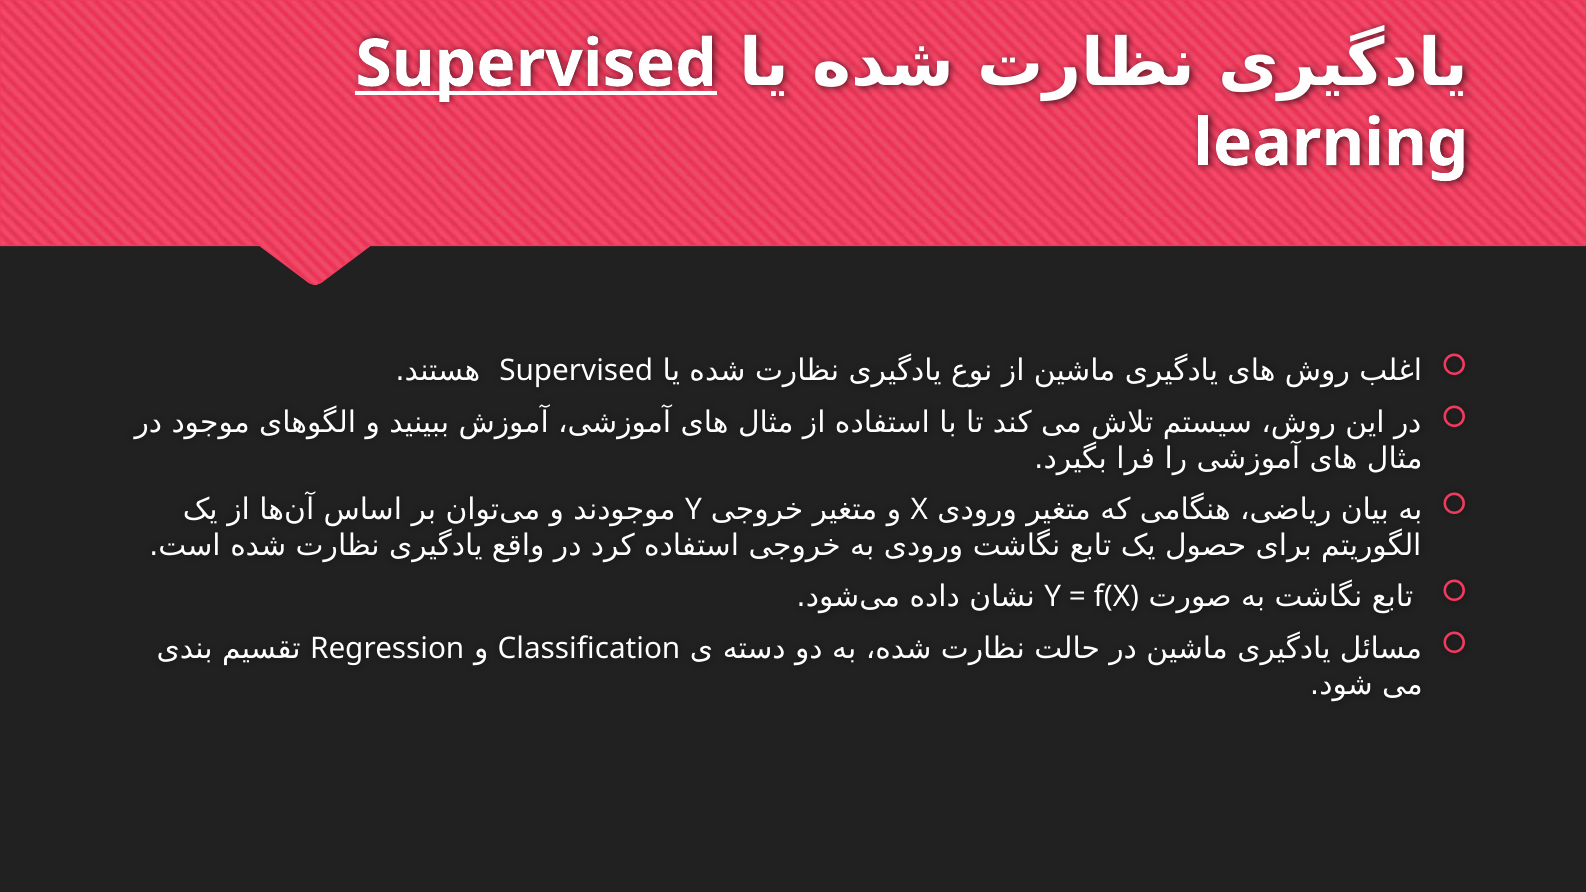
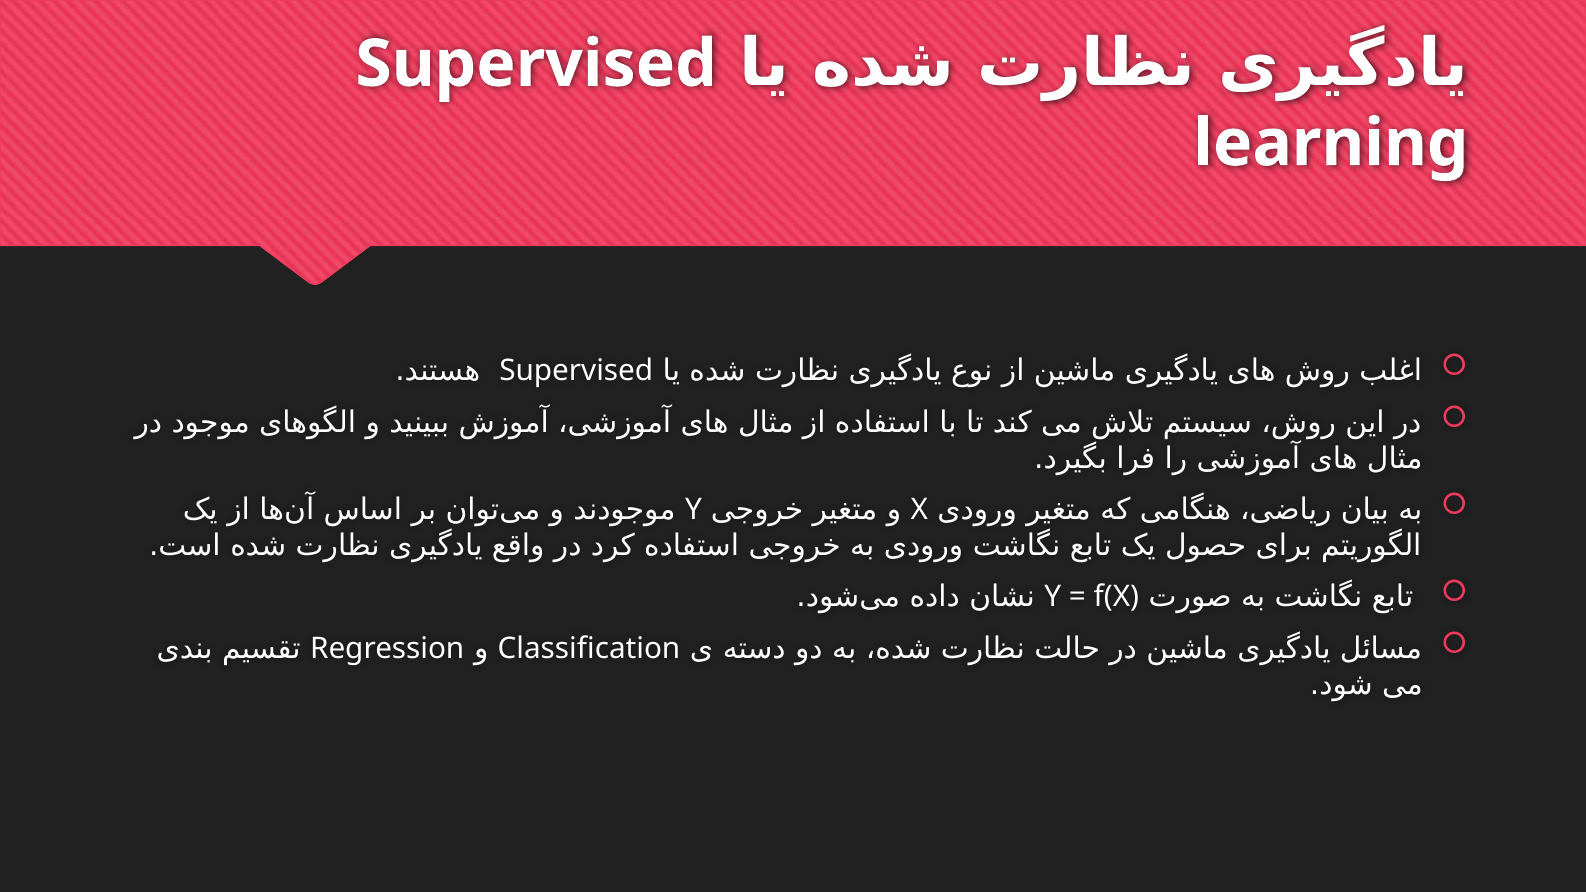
Supervised at (536, 64) underline: present -> none
